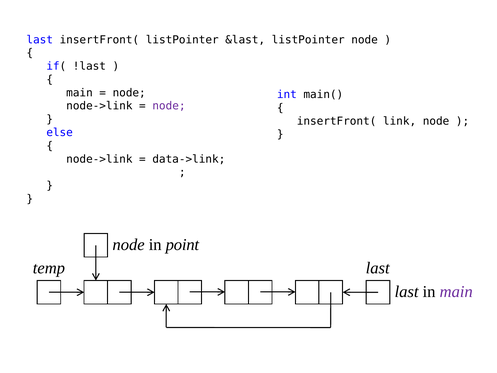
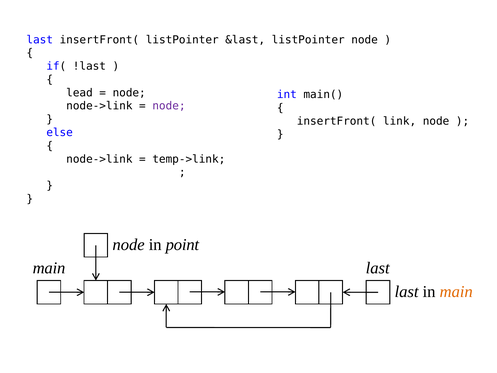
main at (79, 93): main -> lead
data->link: data->link -> temp->link
temp at (49, 268): temp -> main
main at (456, 291) colour: purple -> orange
